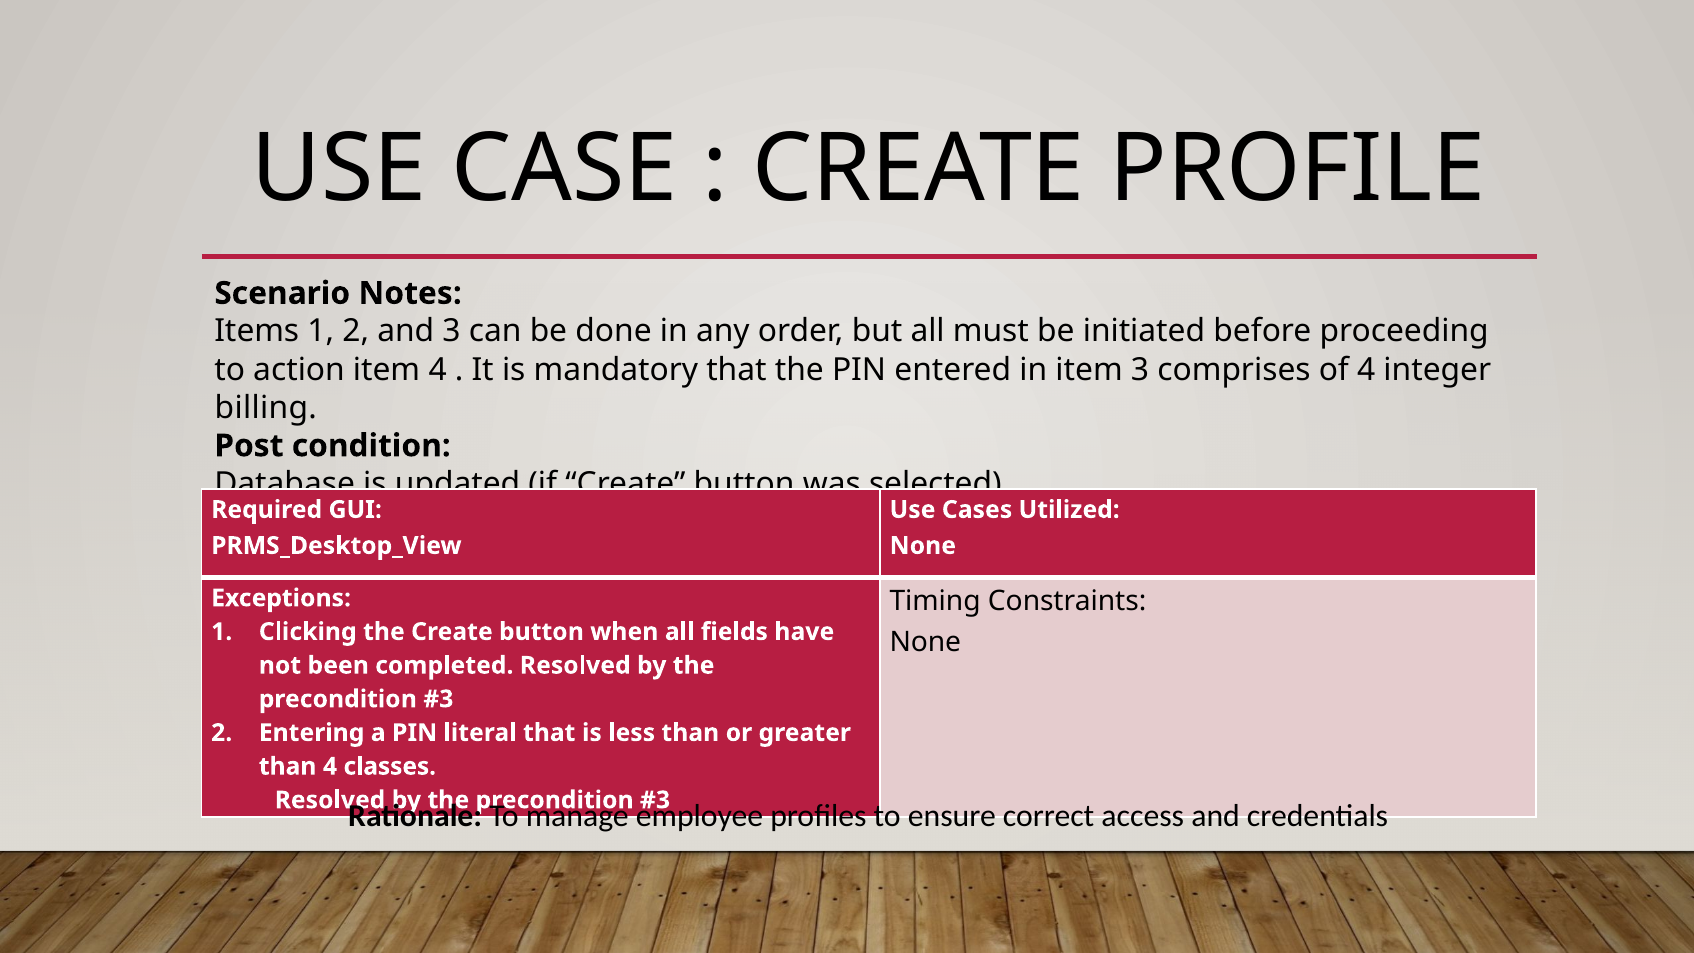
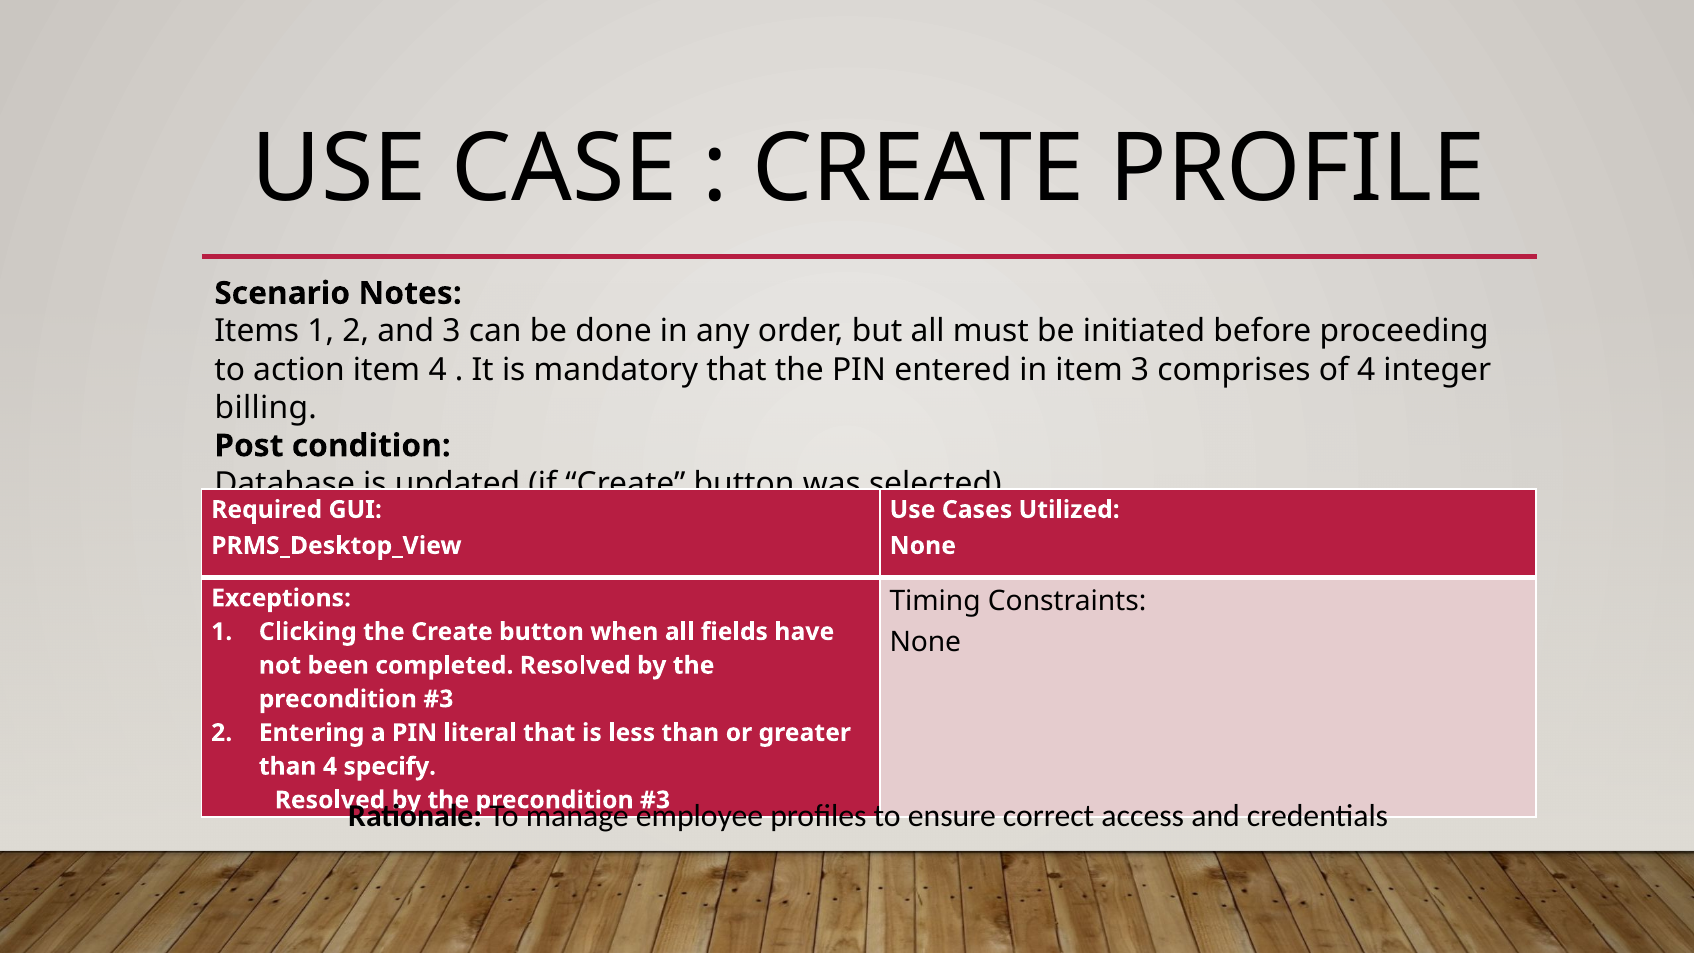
classes: classes -> specify
